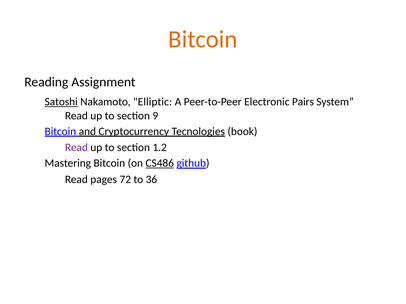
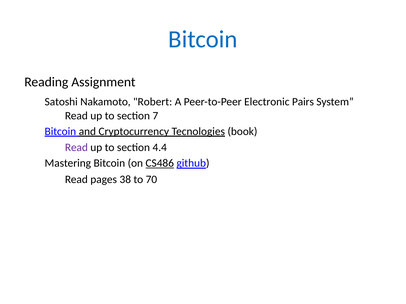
Bitcoin at (203, 39) colour: orange -> blue
Satoshi underline: present -> none
Elliptic: Elliptic -> Robert
9: 9 -> 7
1.2: 1.2 -> 4.4
72: 72 -> 38
36: 36 -> 70
